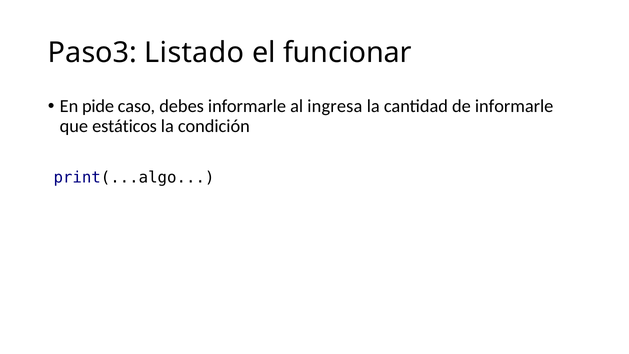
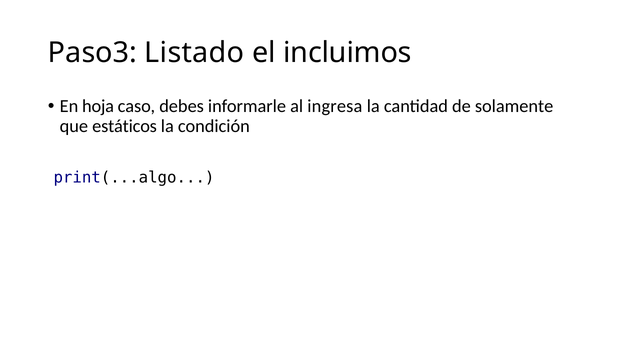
funcionar: funcionar -> incluimos
pide: pide -> hoja
de informarle: informarle -> solamente
